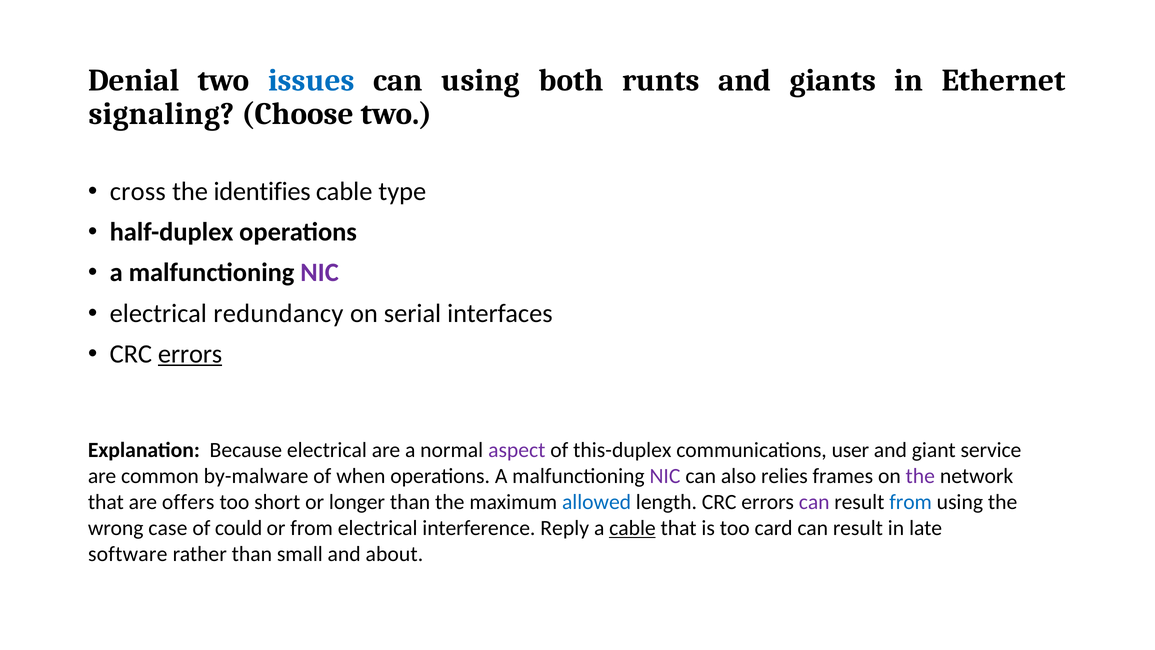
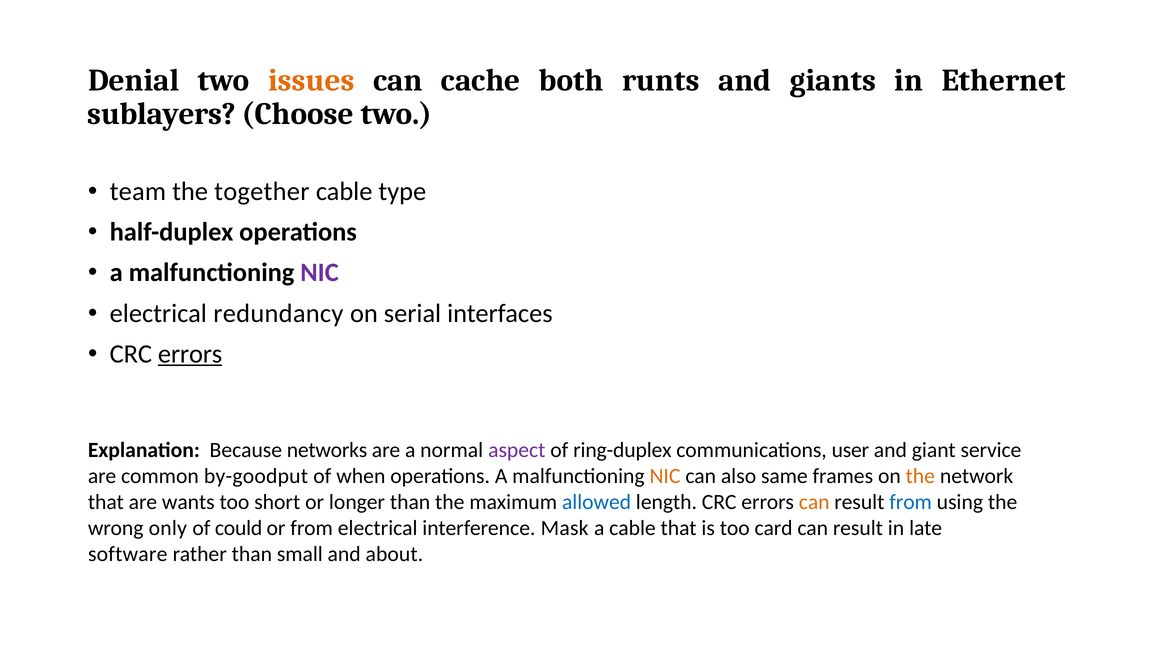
issues colour: blue -> orange
can using: using -> cache
signaling: signaling -> sublayers
cross: cross -> team
identifies: identifies -> together
Because electrical: electrical -> networks
this-duplex: this-duplex -> ring-duplex
by-malware: by-malware -> by-goodput
NIC at (665, 476) colour: purple -> orange
relies: relies -> same
the at (920, 476) colour: purple -> orange
offers: offers -> wants
can at (814, 502) colour: purple -> orange
case: case -> only
Reply: Reply -> Mask
cable at (632, 528) underline: present -> none
